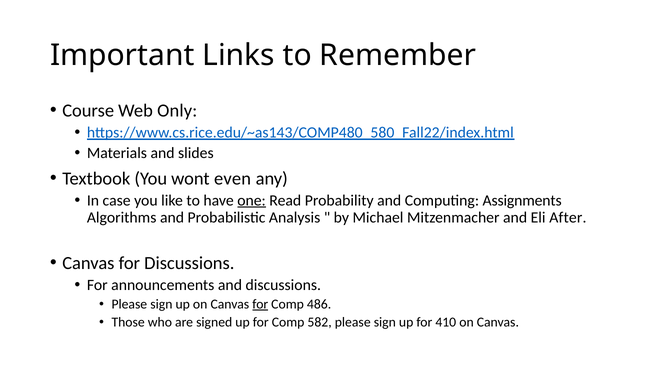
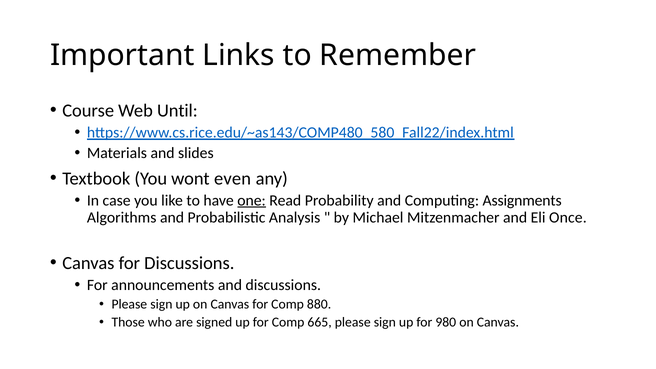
Only: Only -> Until
After: After -> Once
for at (260, 304) underline: present -> none
486: 486 -> 880
582: 582 -> 665
410: 410 -> 980
